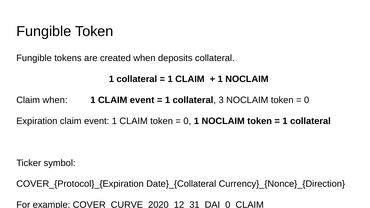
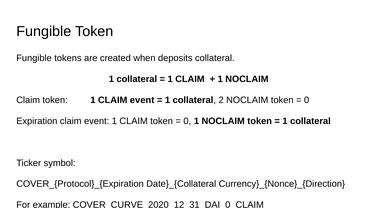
when at (55, 100): when -> token
3: 3 -> 2
